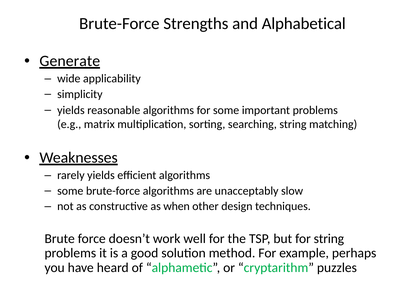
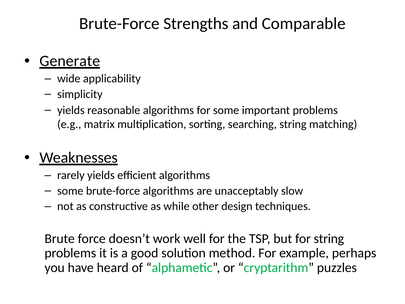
Alphabetical: Alphabetical -> Comparable
when: when -> while
